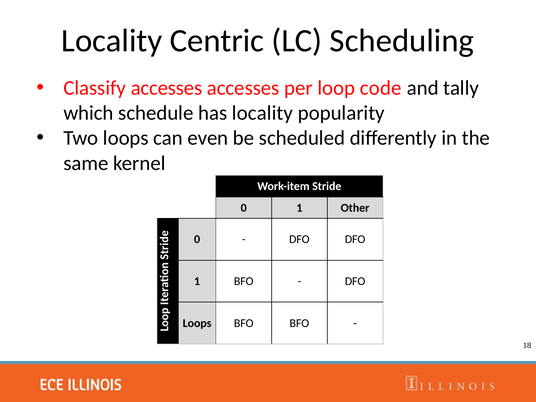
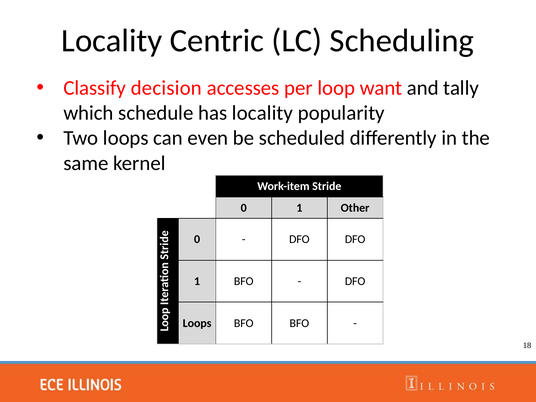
Classify accesses: accesses -> decision
code: code -> want
